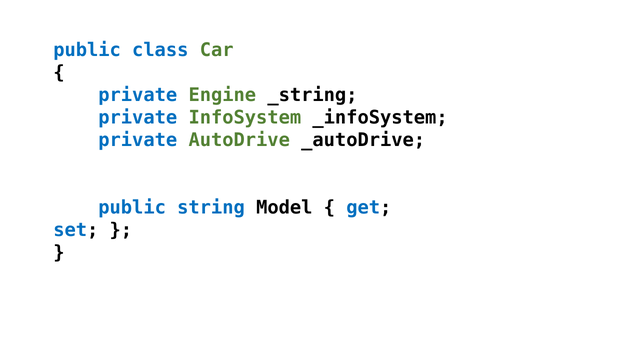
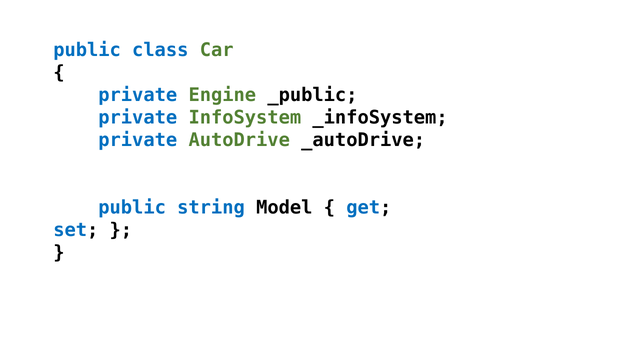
_string: _string -> _public
